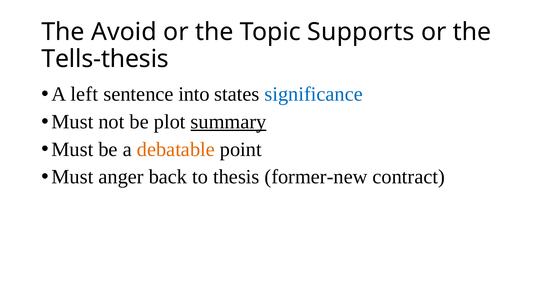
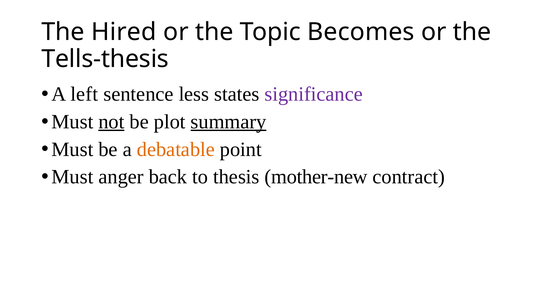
Avoid: Avoid -> Hired
Supports: Supports -> Becomes
into: into -> less
significance colour: blue -> purple
not underline: none -> present
former-new: former-new -> mother-new
